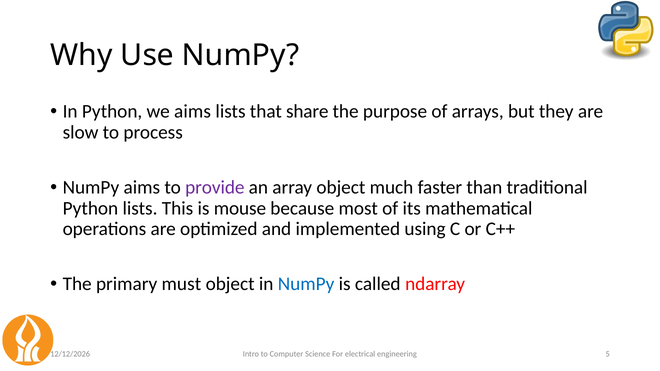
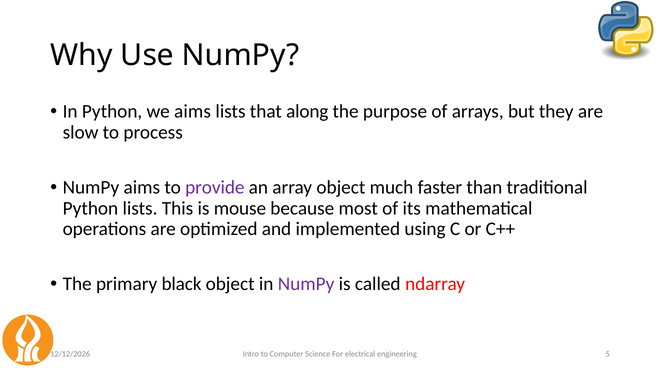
share: share -> along
must: must -> black
NumPy at (306, 284) colour: blue -> purple
